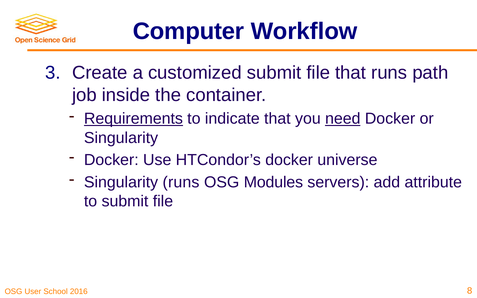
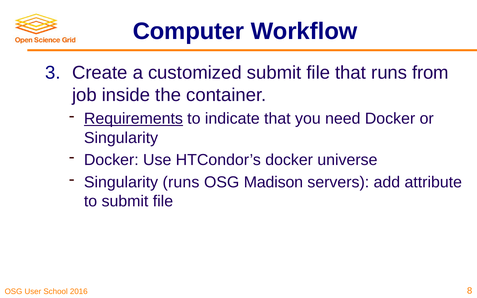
path: path -> from
need underline: present -> none
Modules: Modules -> Madison
